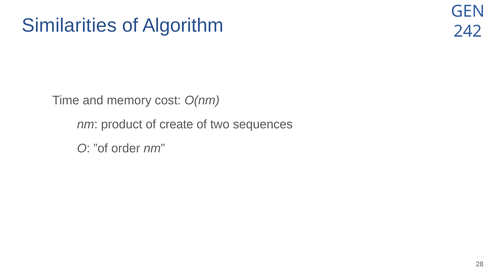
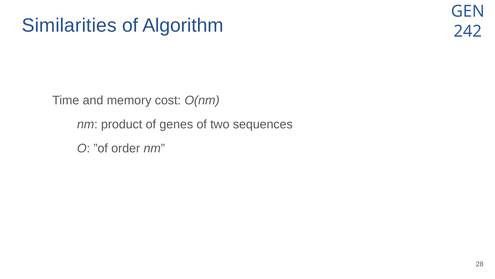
create: create -> genes
